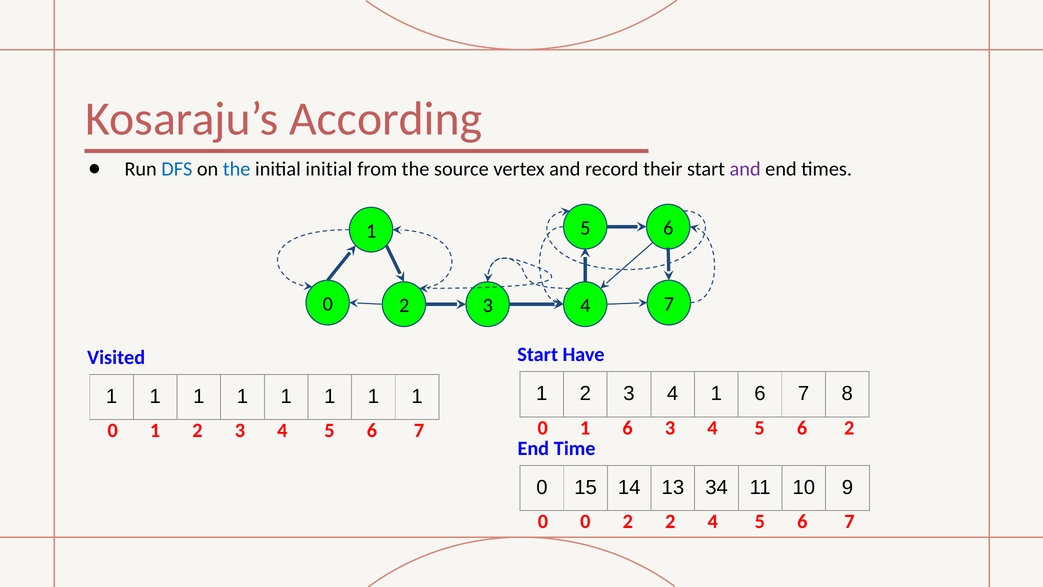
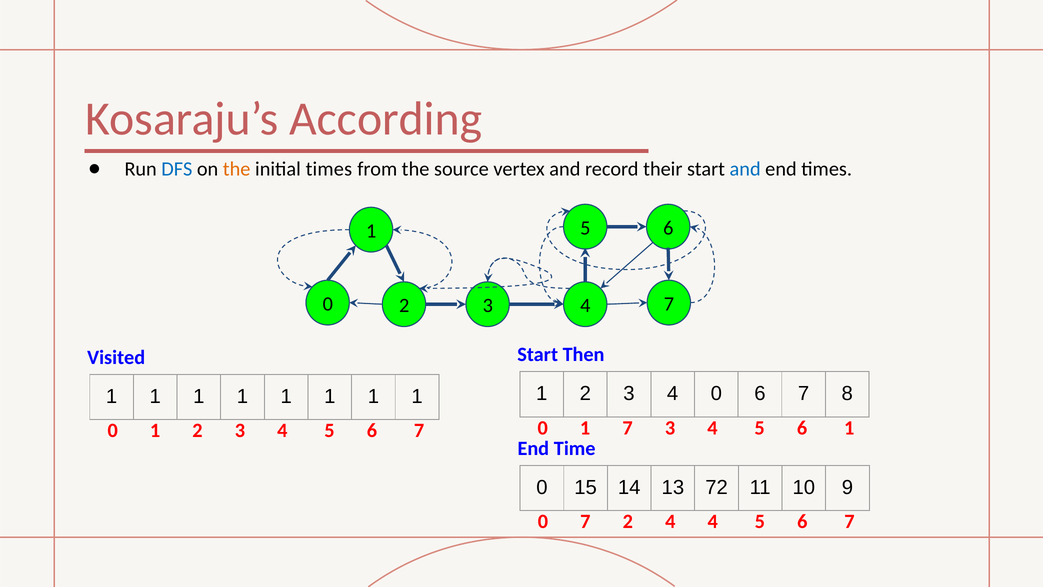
the at (237, 169) colour: blue -> orange
initial initial: initial -> times
and at (745, 169) colour: purple -> blue
Have: Have -> Then
4 1: 1 -> 0
0 1 6: 6 -> 7
6 2: 2 -> 1
34: 34 -> 72
0 0: 0 -> 7
2 2: 2 -> 4
